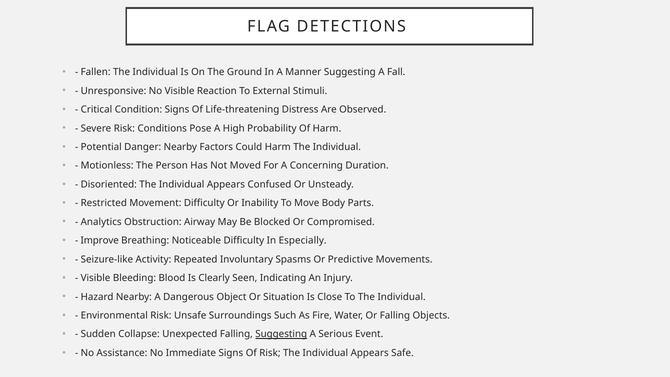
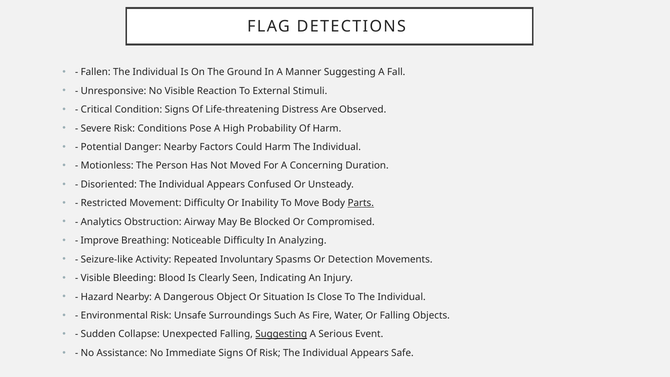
Parts underline: none -> present
Especially: Especially -> Analyzing
Predictive: Predictive -> Detection
